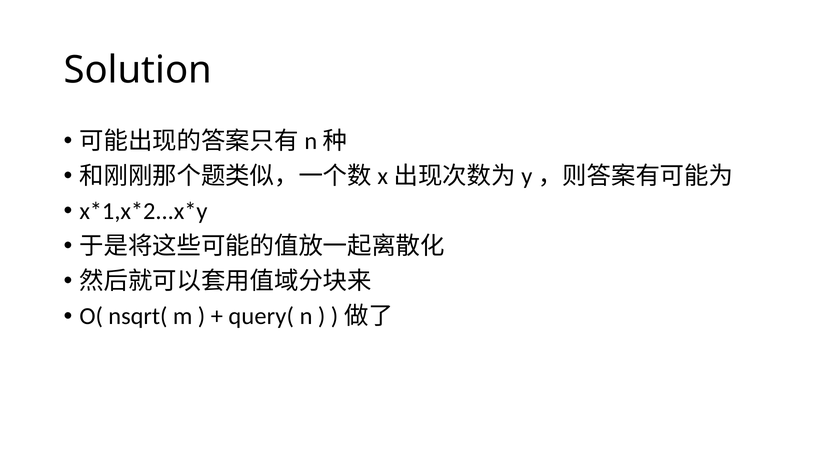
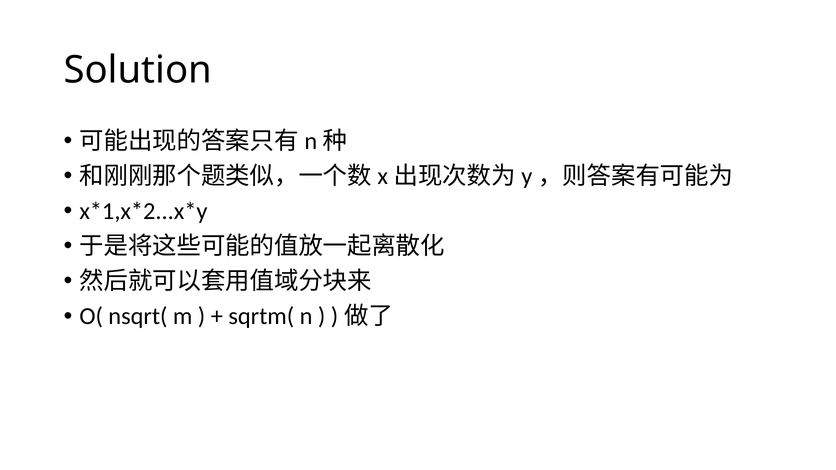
query(: query( -> sqrtm(
